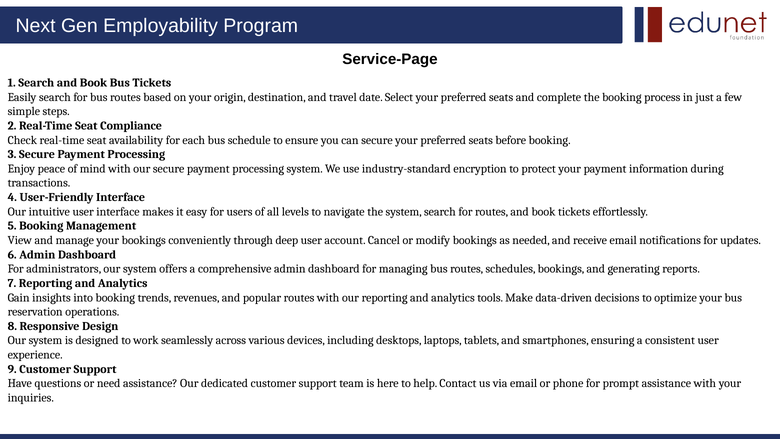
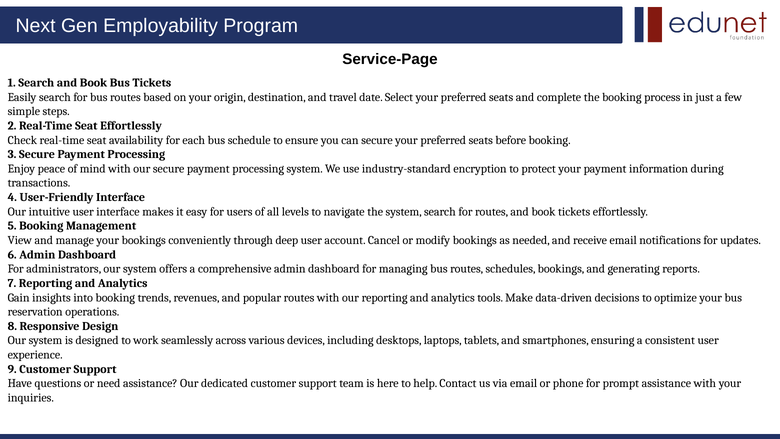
Seat Compliance: Compliance -> Effortlessly
